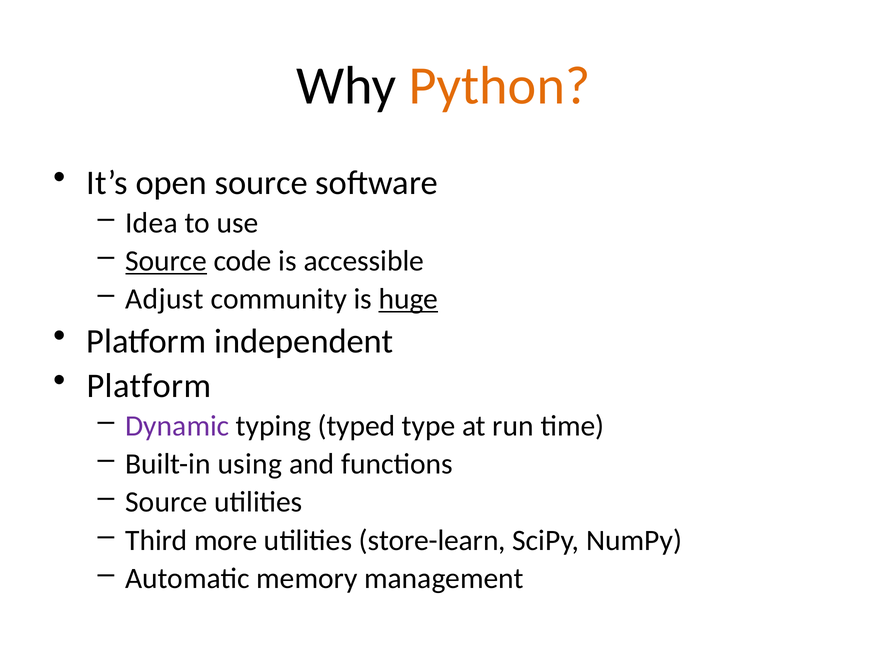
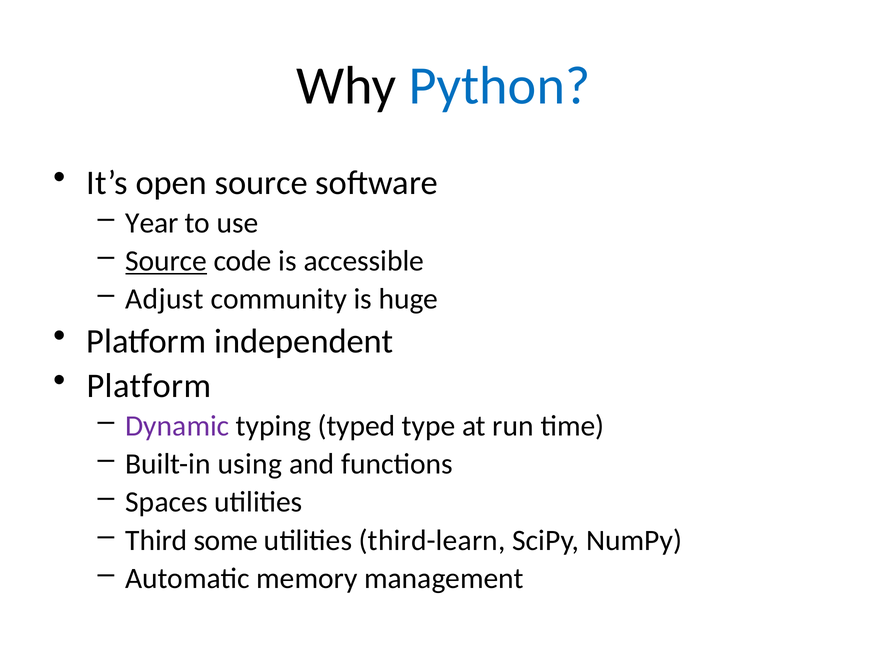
Python colour: orange -> blue
Idea: Idea -> Year
huge underline: present -> none
Source at (166, 502): Source -> Spaces
more: more -> some
store-learn: store-learn -> third-learn
